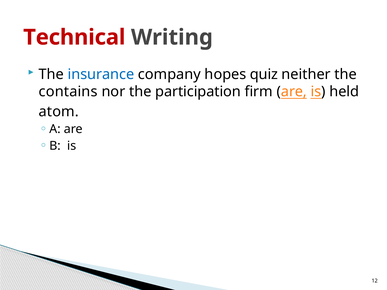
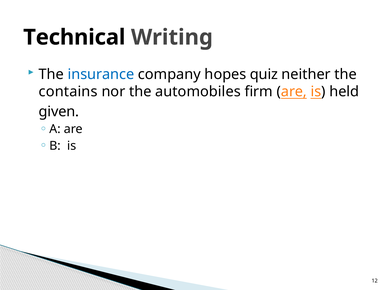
Technical colour: red -> black
participation: participation -> automobiles
atom: atom -> given
